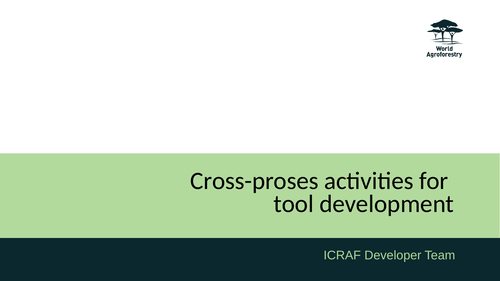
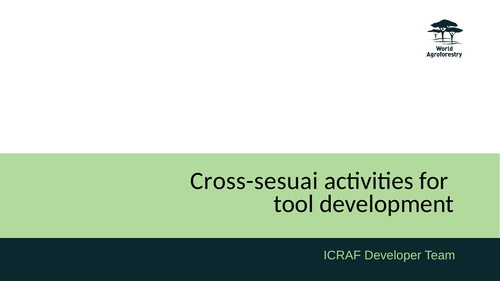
Cross-proses: Cross-proses -> Cross-sesuai
